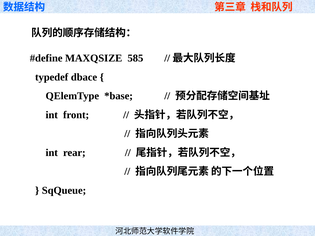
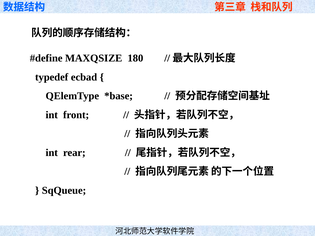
585: 585 -> 180
dbace: dbace -> ecbad
